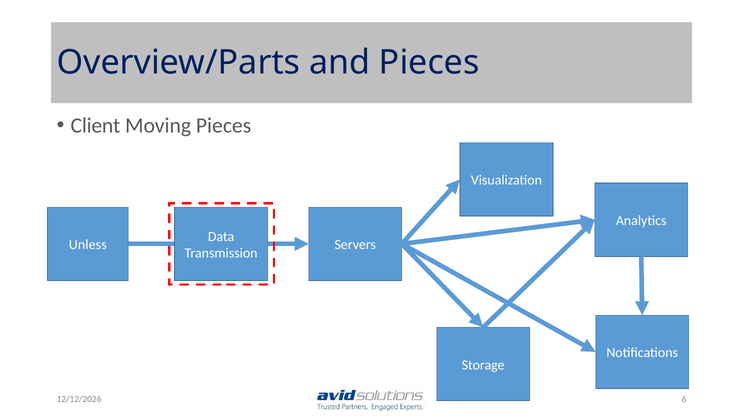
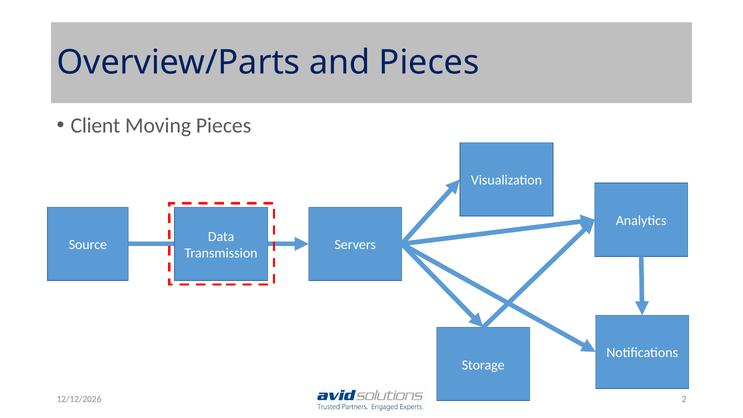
Unless: Unless -> Source
6: 6 -> 2
